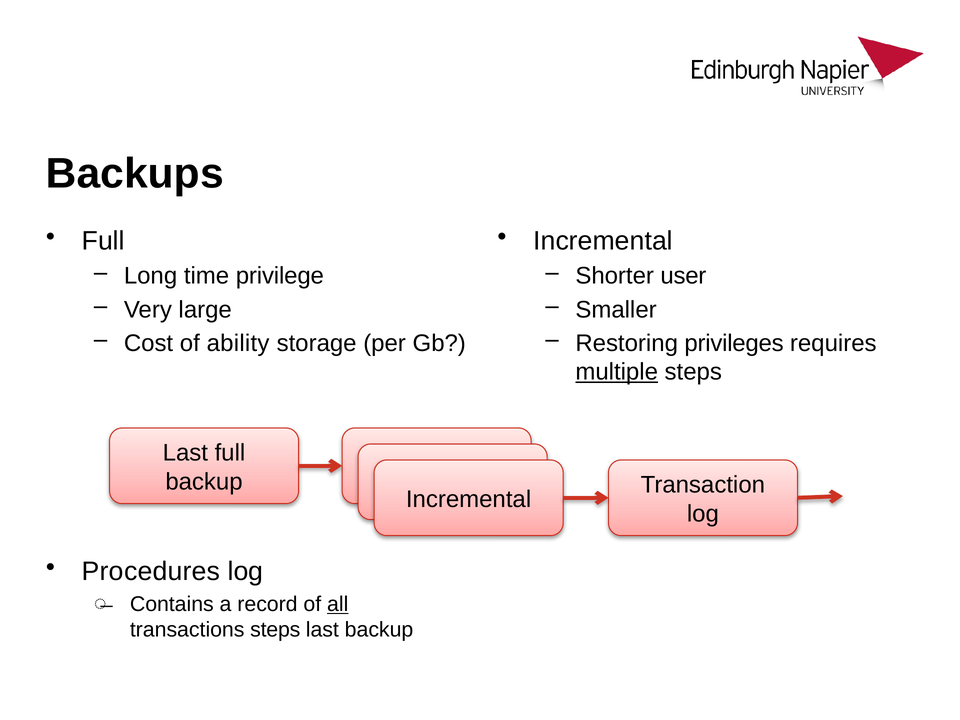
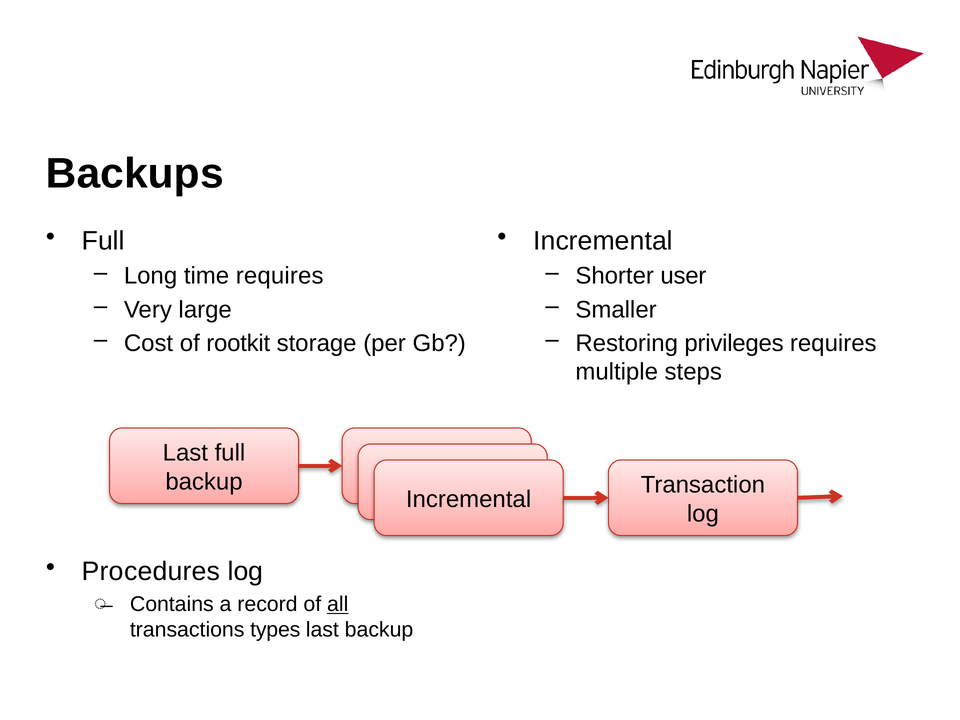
time privilege: privilege -> requires
ability: ability -> rootkit
multiple underline: present -> none
transactions steps: steps -> types
